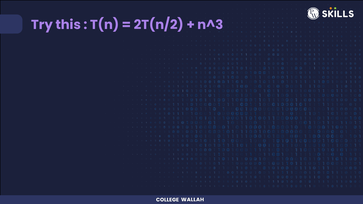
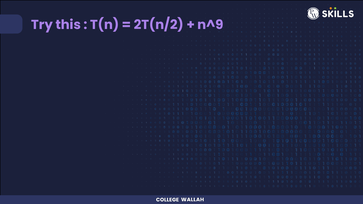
n^3: n^3 -> n^9
